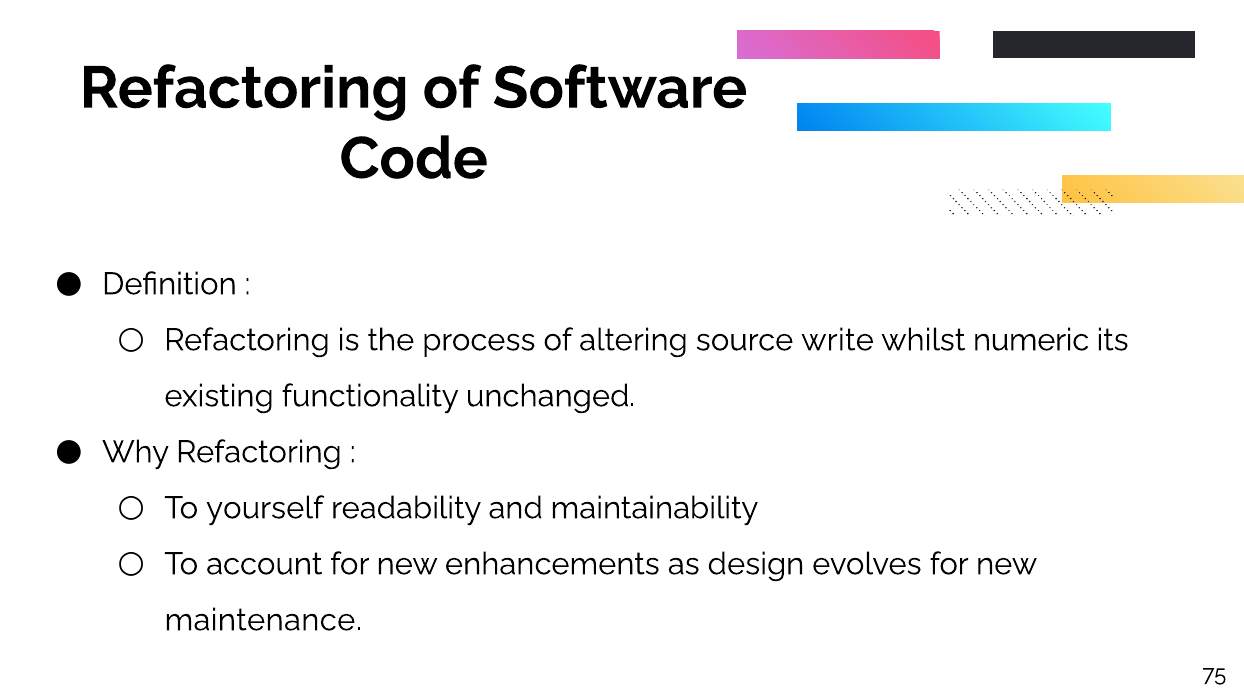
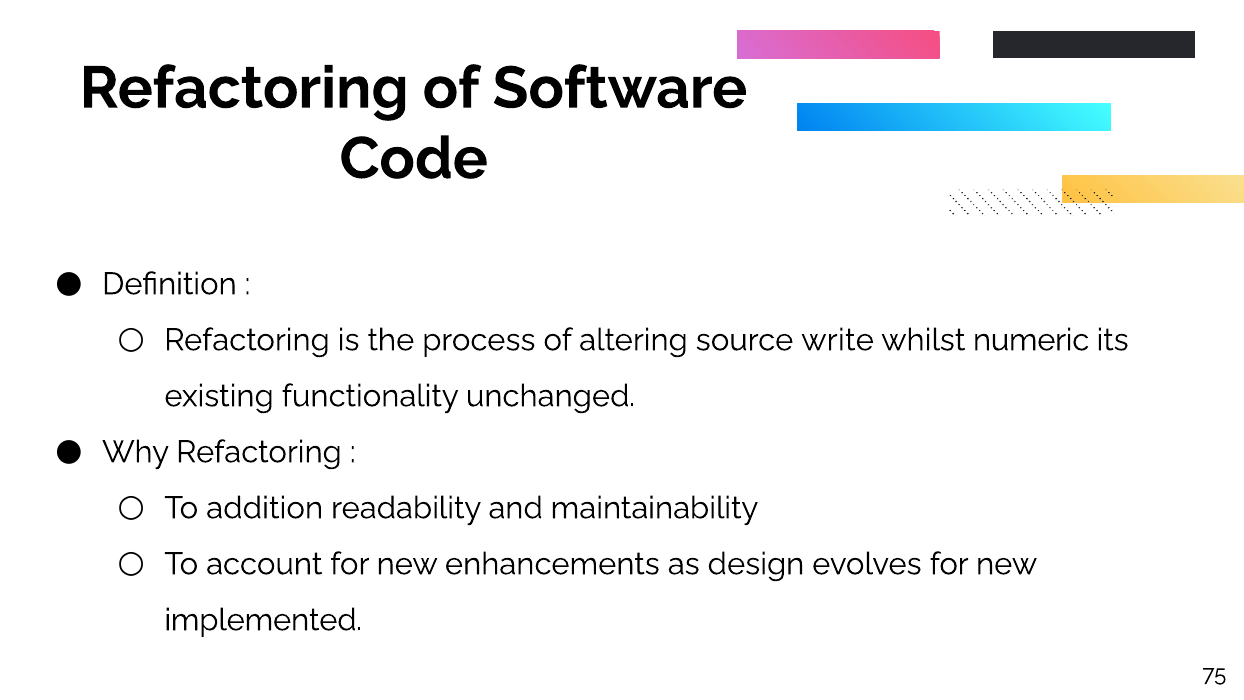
yourself: yourself -> addition
maintenance: maintenance -> implemented
